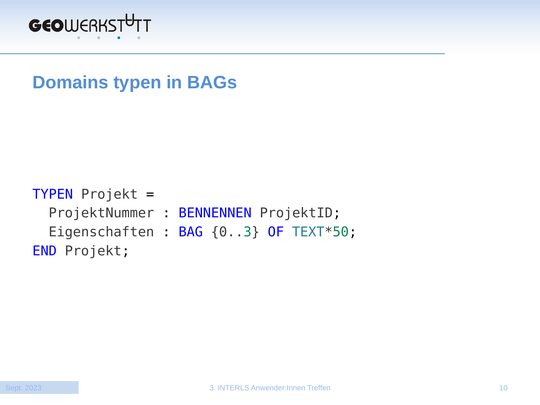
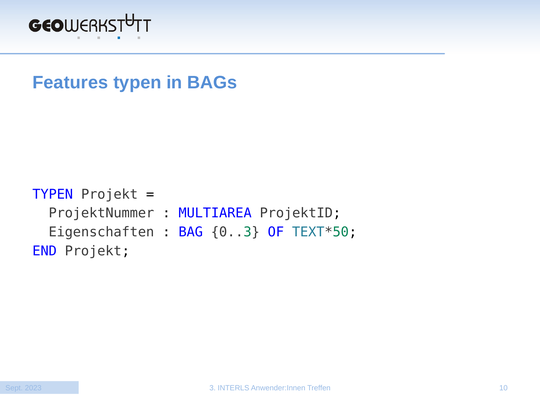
Domains: Domains -> Features
BENNENNEN: BENNENNEN -> MULTIAREA
